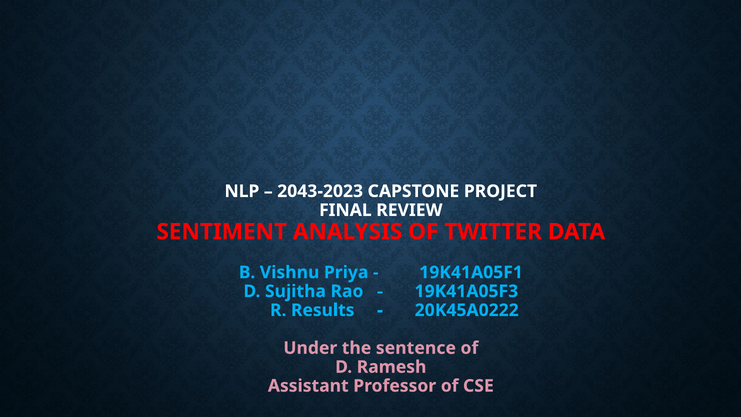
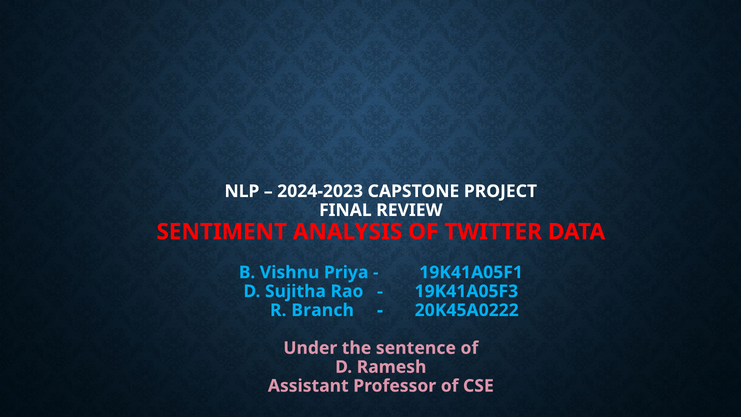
2043-2023: 2043-2023 -> 2024-2023
Results: Results -> Branch
